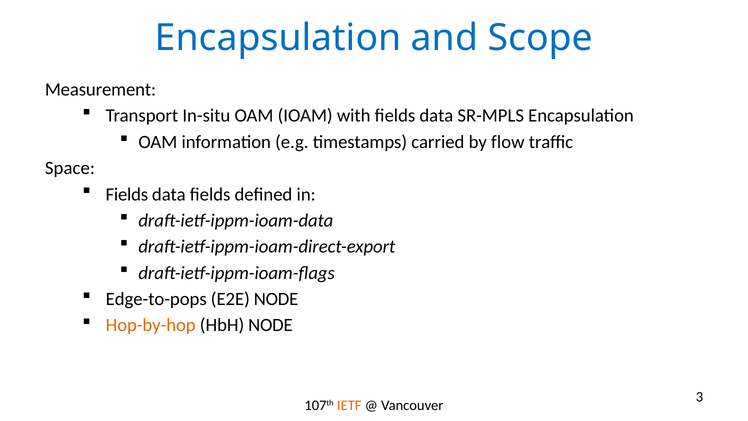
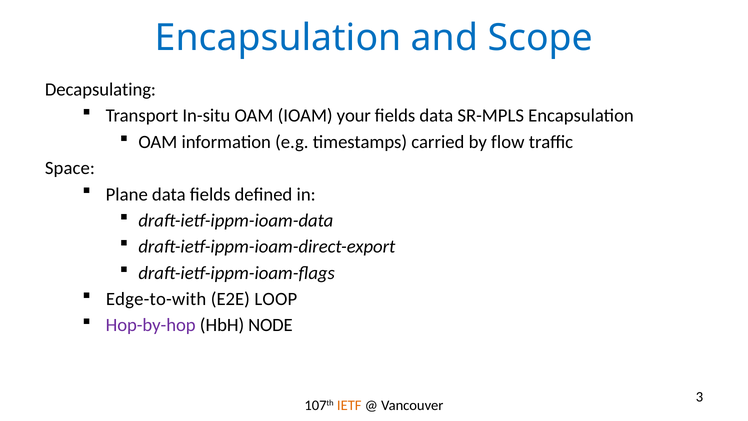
Measurement: Measurement -> Decapsulating
with: with -> your
Fields at (127, 194): Fields -> Plane
Edge-to-pops: Edge-to-pops -> Edge-to-with
E2E NODE: NODE -> LOOP
Hop-by-hop colour: orange -> purple
